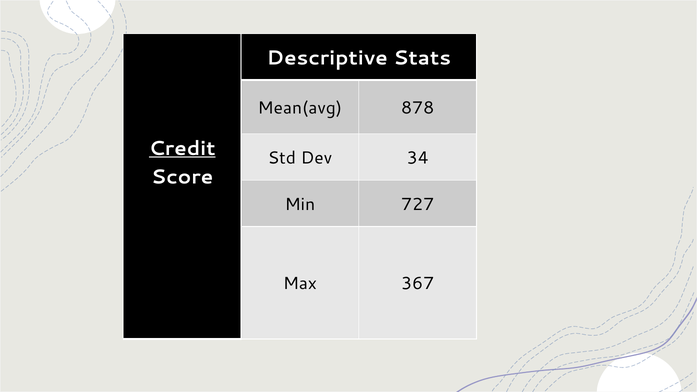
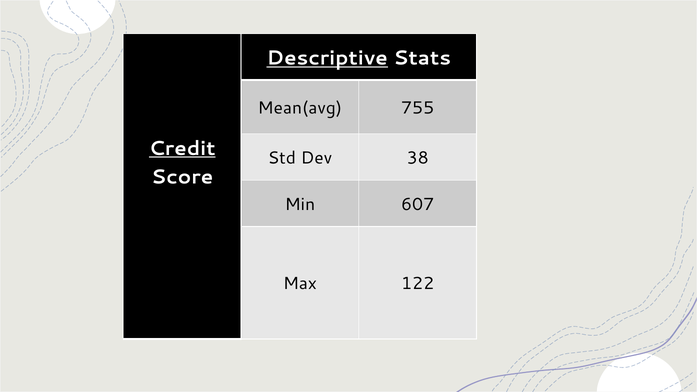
Descriptive underline: none -> present
878: 878 -> 755
34: 34 -> 38
727: 727 -> 607
367: 367 -> 122
